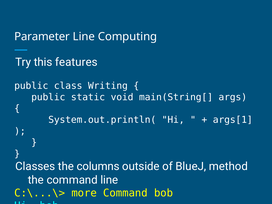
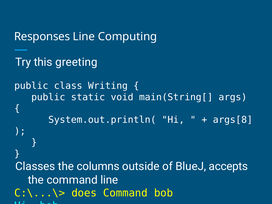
Parameter: Parameter -> Responses
features: features -> greeting
args[1: args[1 -> args[8
method: method -> accepts
more: more -> does
